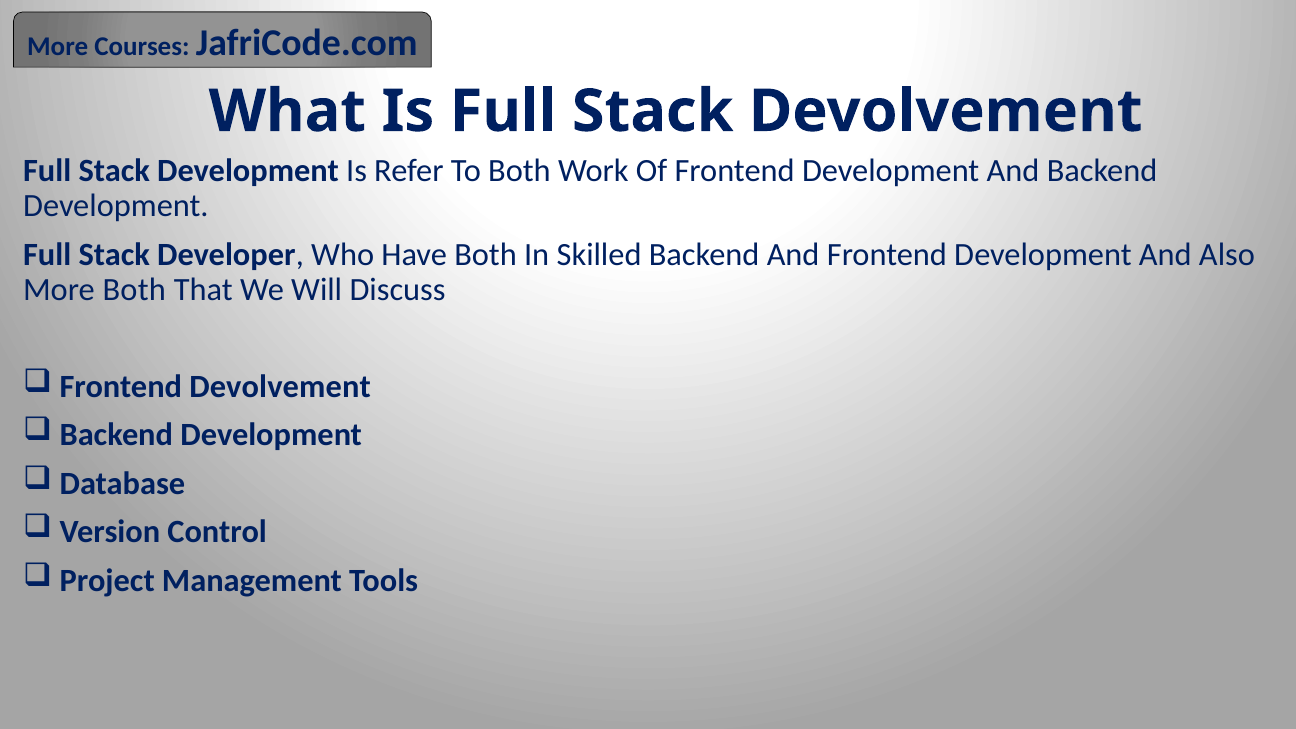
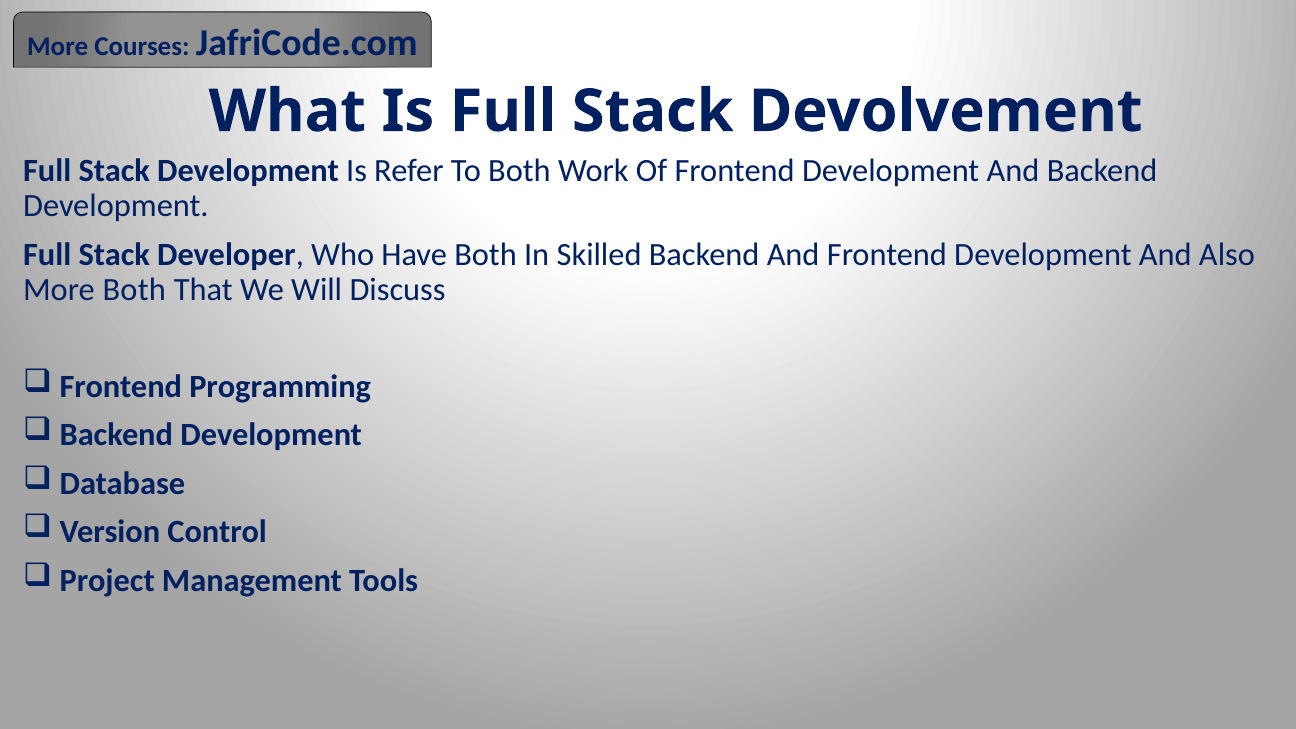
Frontend Devolvement: Devolvement -> Programming
